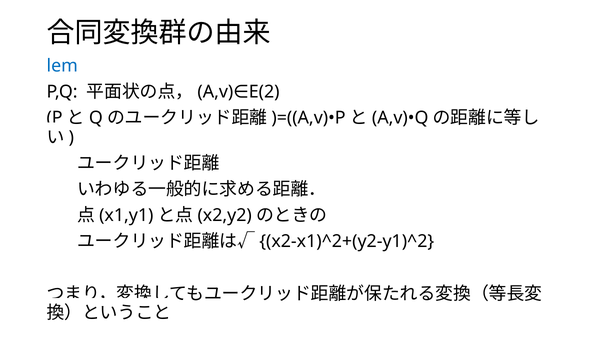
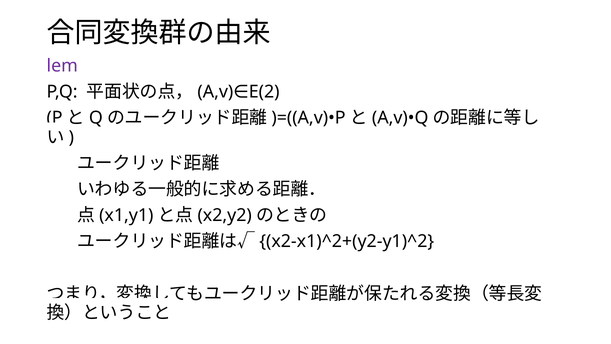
lem colour: blue -> purple
